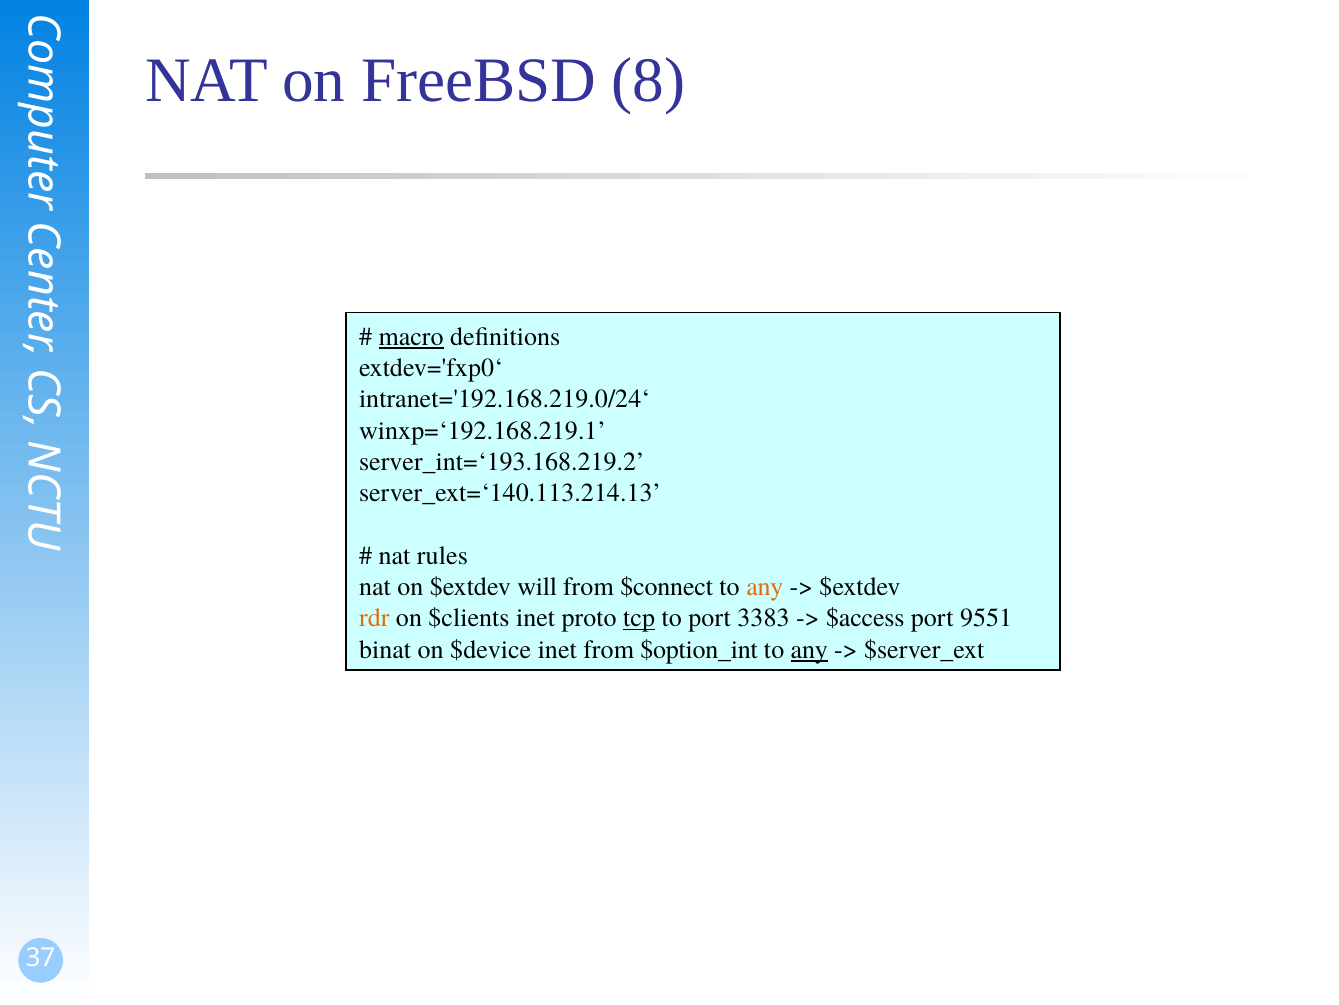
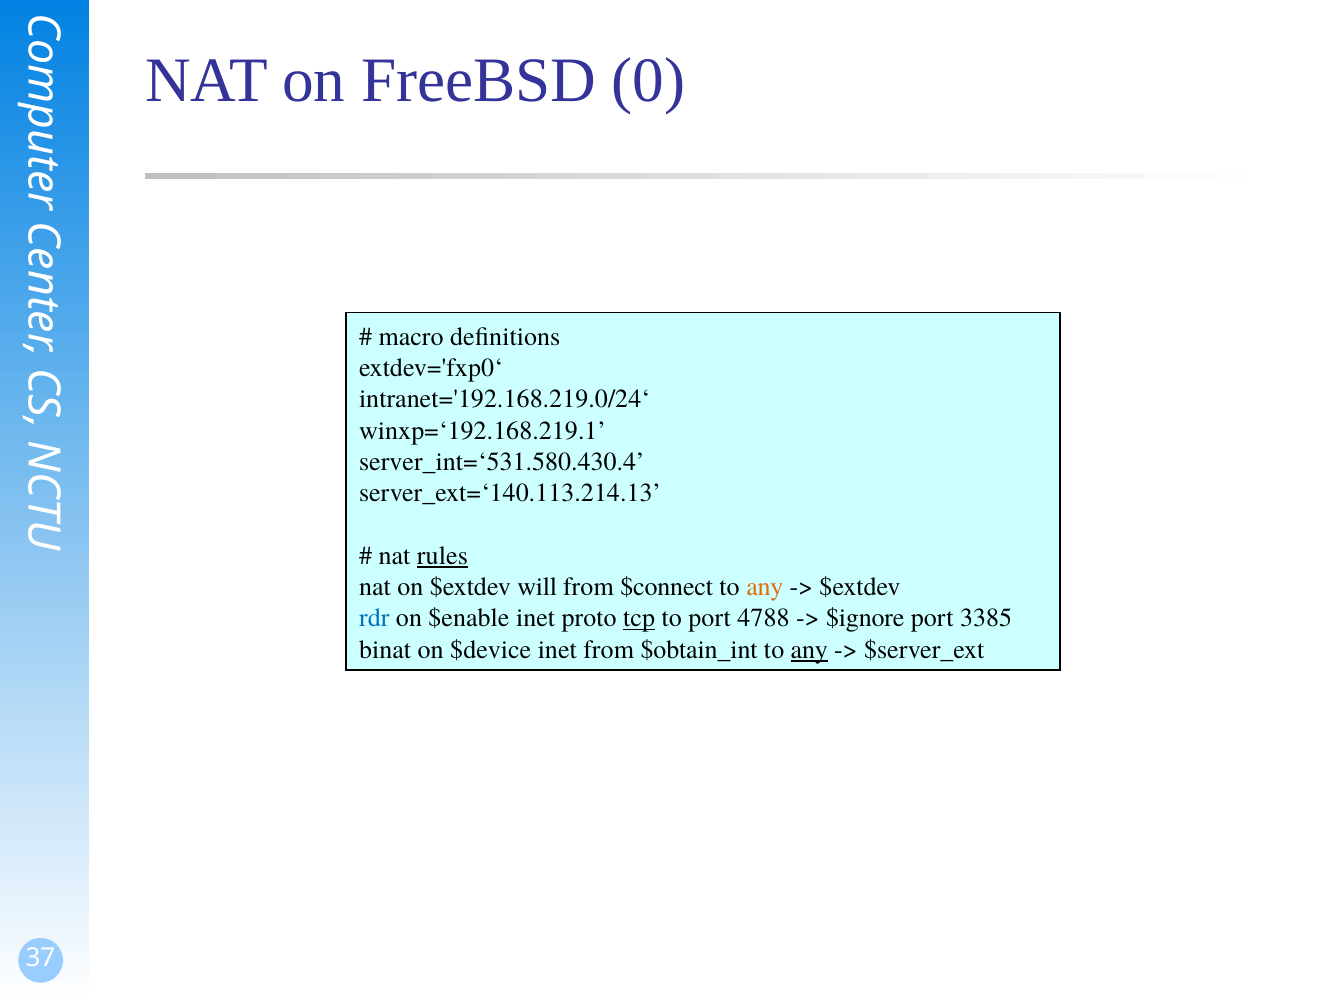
8: 8 -> 0
macro underline: present -> none
server_int=‘193.168.219.2: server_int=‘193.168.219.2 -> server_int=‘531.580.430.4
rules underline: none -> present
rdr colour: orange -> blue
$clients: $clients -> $enable
3383: 3383 -> 4788
$access: $access -> $ignore
9551: 9551 -> 3385
$option_int: $option_int -> $obtain_int
